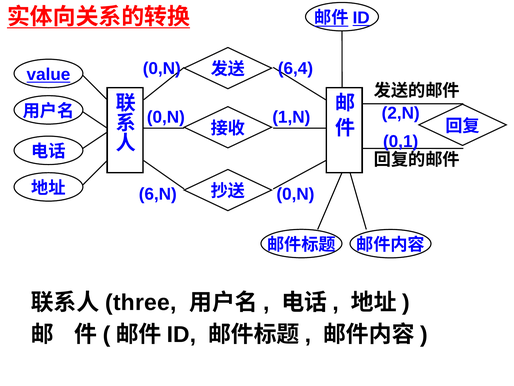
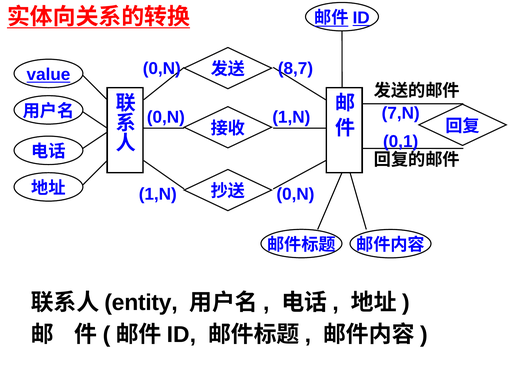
6,4: 6,4 -> 8,7
2,N: 2,N -> 7,N
6,N at (158, 194): 6,N -> 1,N
three: three -> entity
